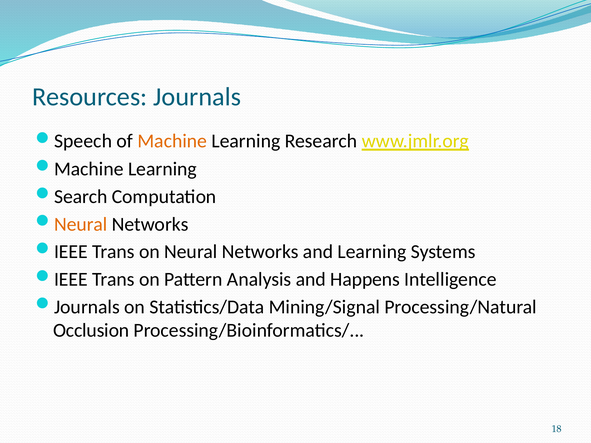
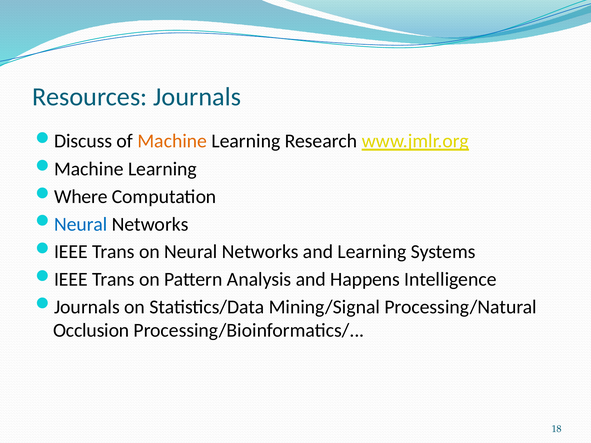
Speech: Speech -> Discuss
Search: Search -> Where
Neural at (81, 224) colour: orange -> blue
